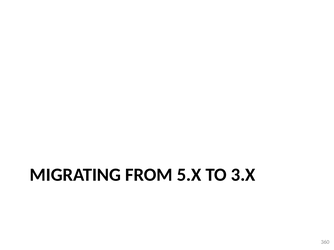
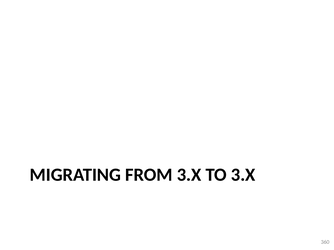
FROM 5.X: 5.X -> 3.X
